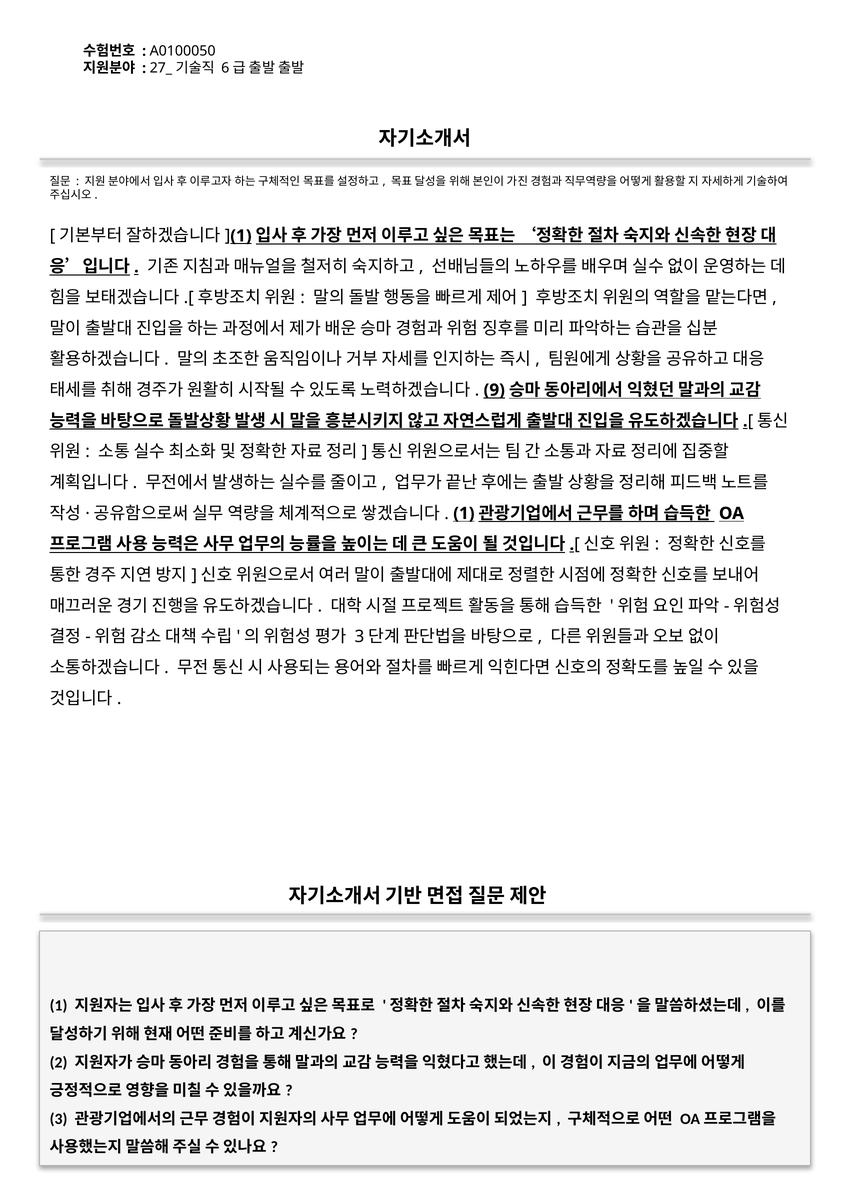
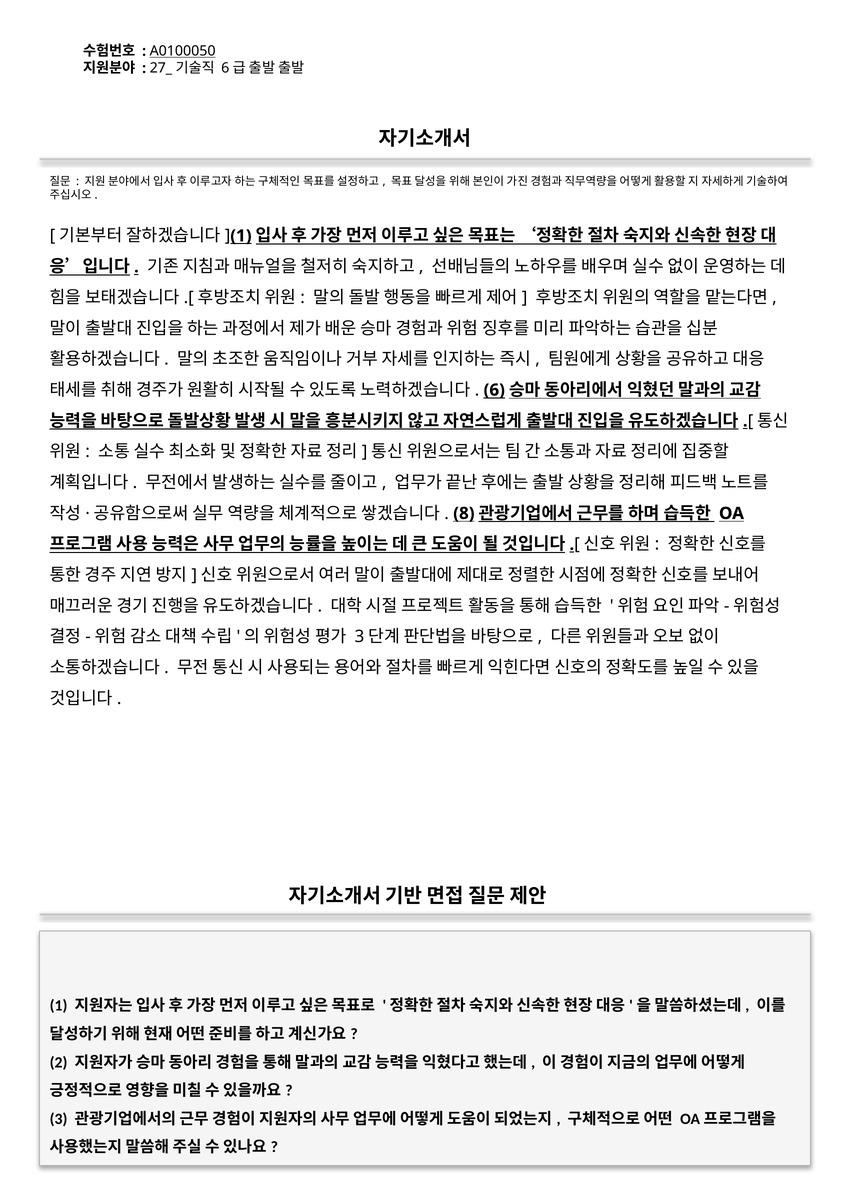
A0100050 underline: none -> present
9: 9 -> 6
1 at (464, 513): 1 -> 8
